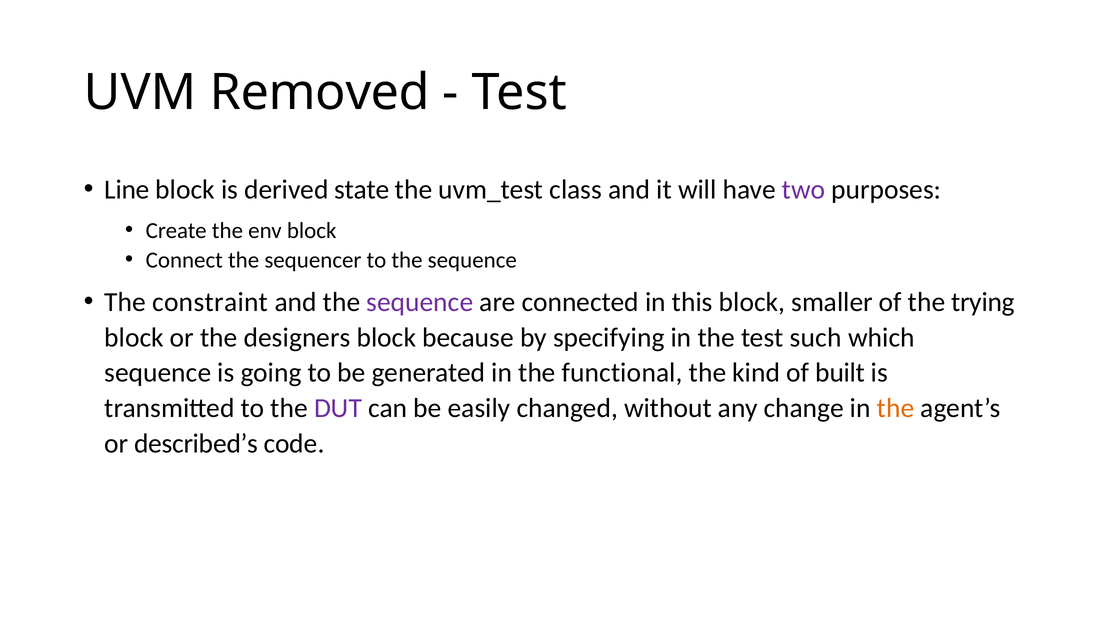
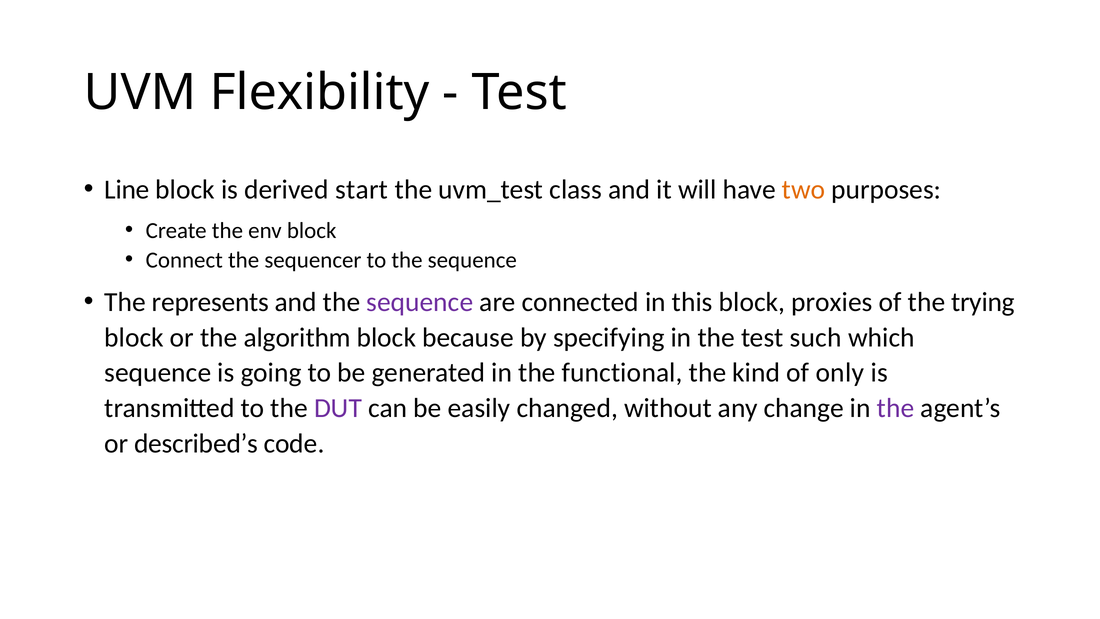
Removed: Removed -> Flexibility
state: state -> start
two colour: purple -> orange
constraint: constraint -> represents
smaller: smaller -> proxies
designers: designers -> algorithm
built: built -> only
the at (896, 408) colour: orange -> purple
